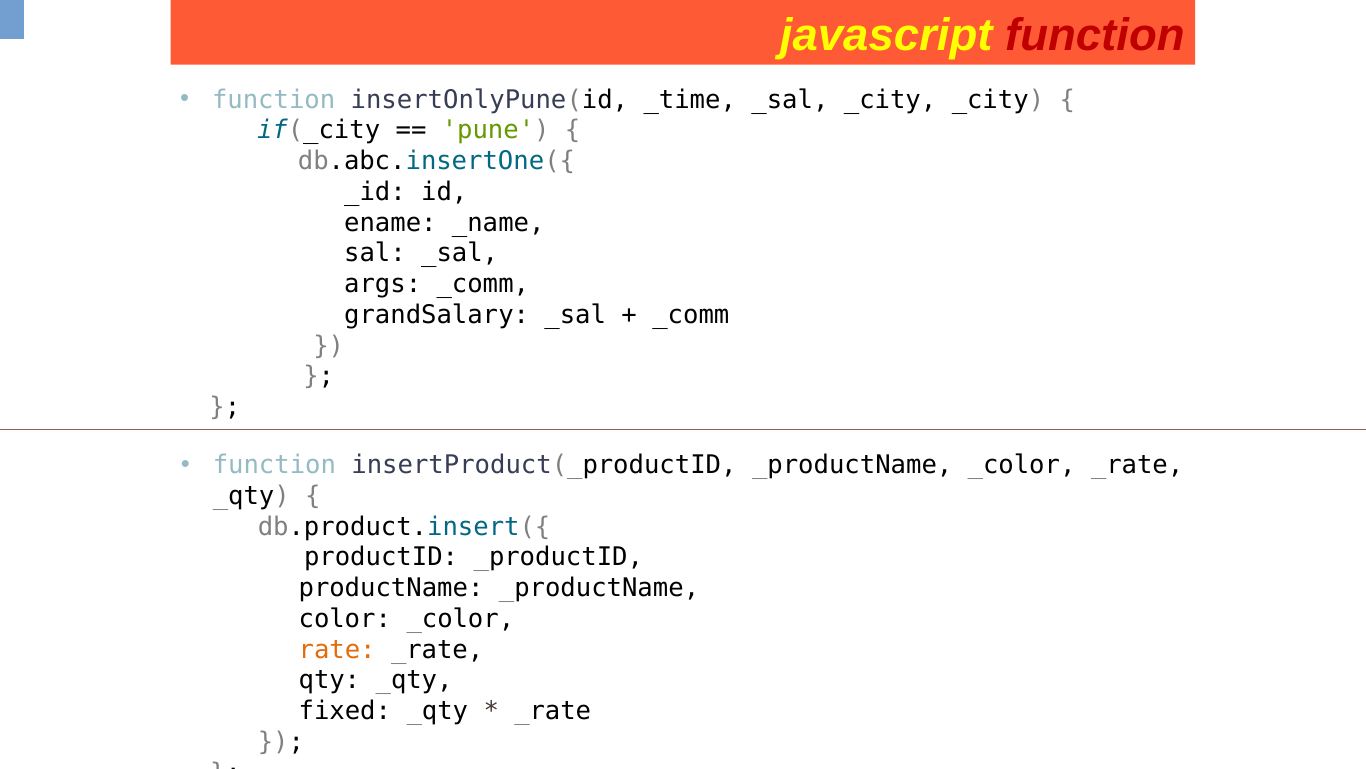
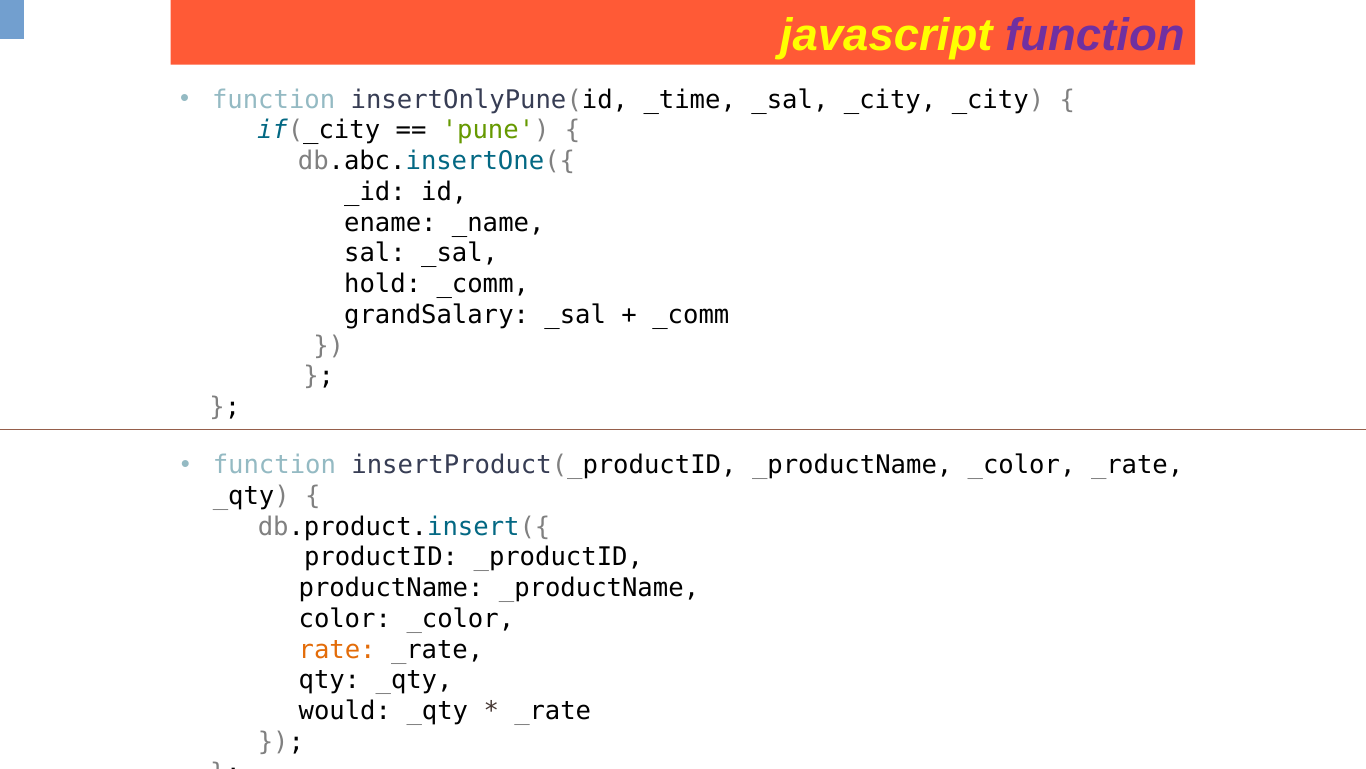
function at (1095, 36) colour: red -> purple
args: args -> hold
fixed: fixed -> would
